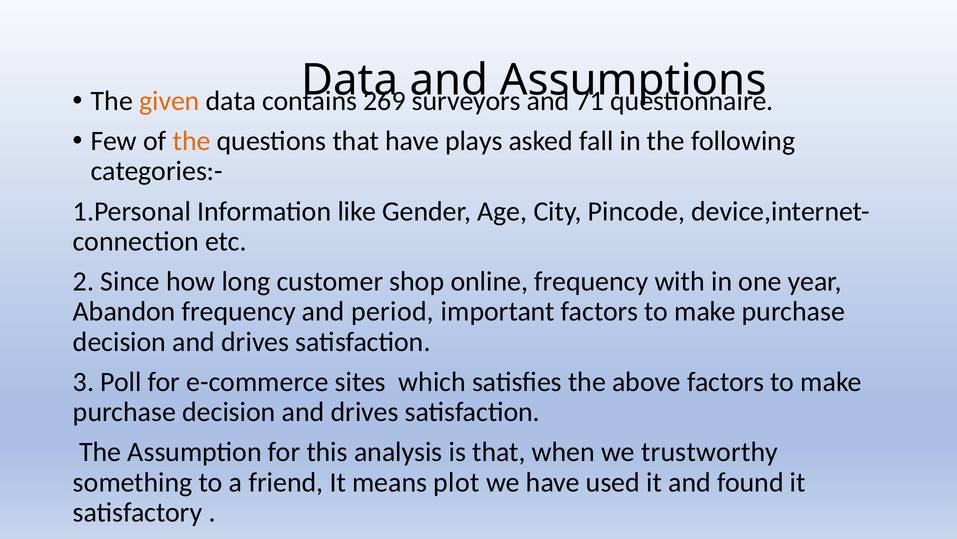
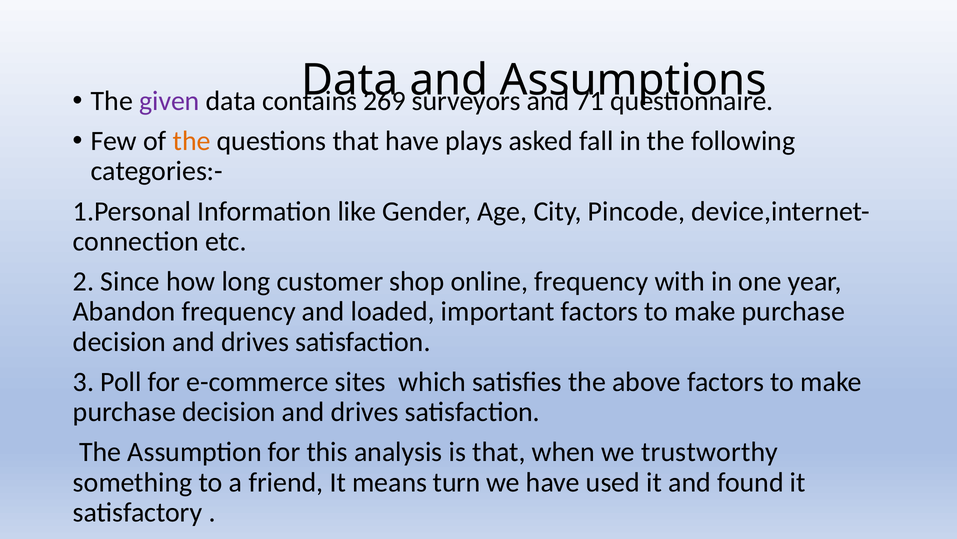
given colour: orange -> purple
period: period -> loaded
plot: plot -> turn
